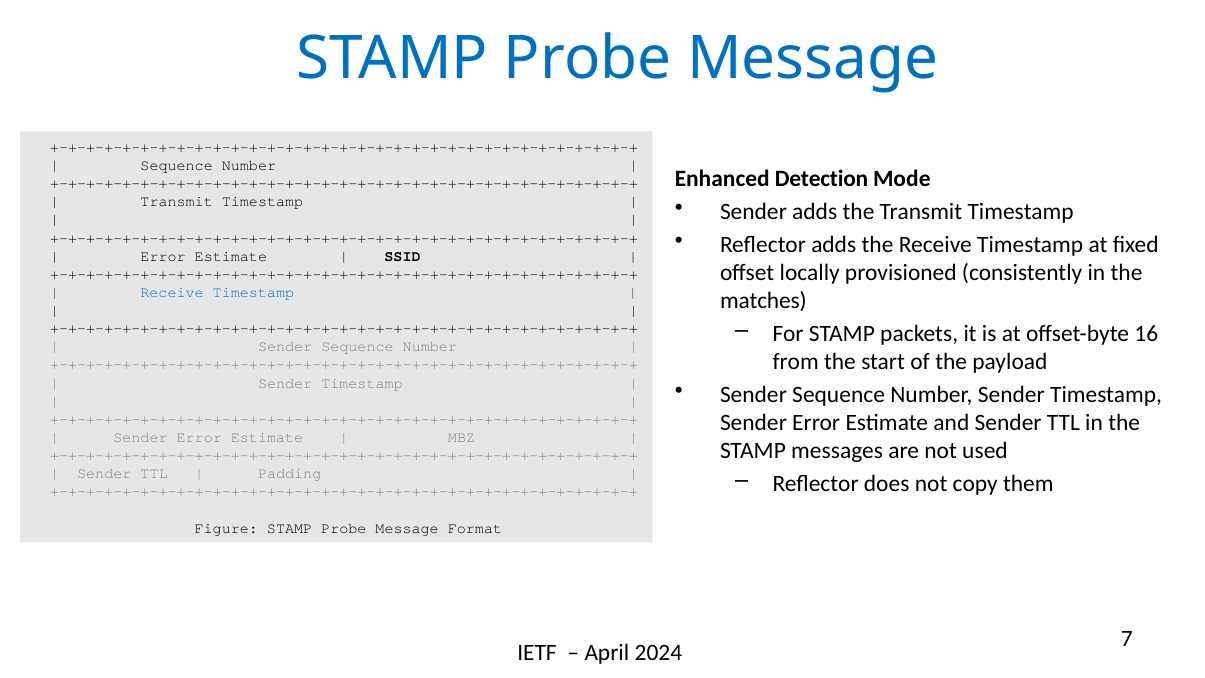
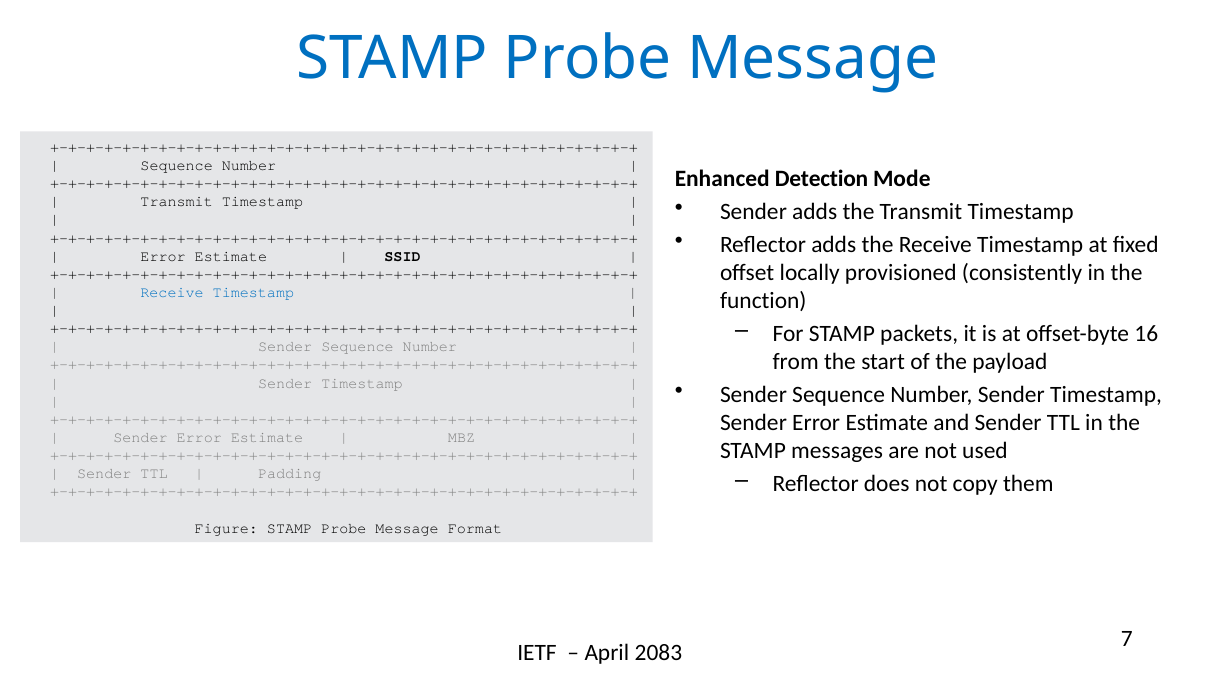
matches: matches -> function
2024: 2024 -> 2083
